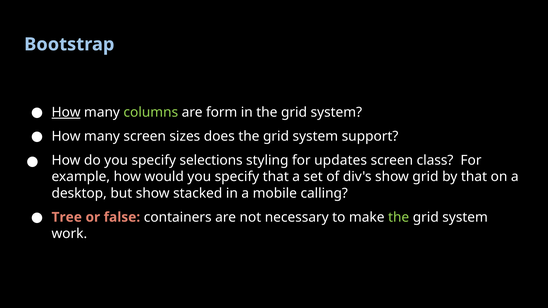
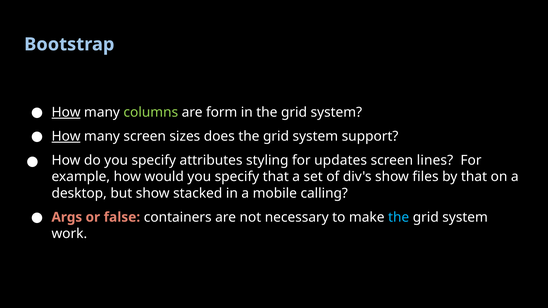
How at (66, 136) underline: none -> present
selections: selections -> attributes
class: class -> lines
show grid: grid -> files
Tree: Tree -> Args
the at (399, 217) colour: light green -> light blue
